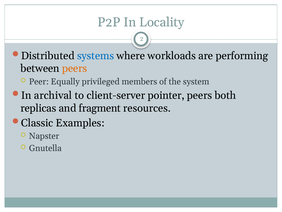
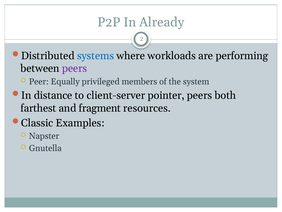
Locality: Locality -> Already
peers at (75, 68) colour: orange -> purple
archival: archival -> distance
replicas: replicas -> farthest
